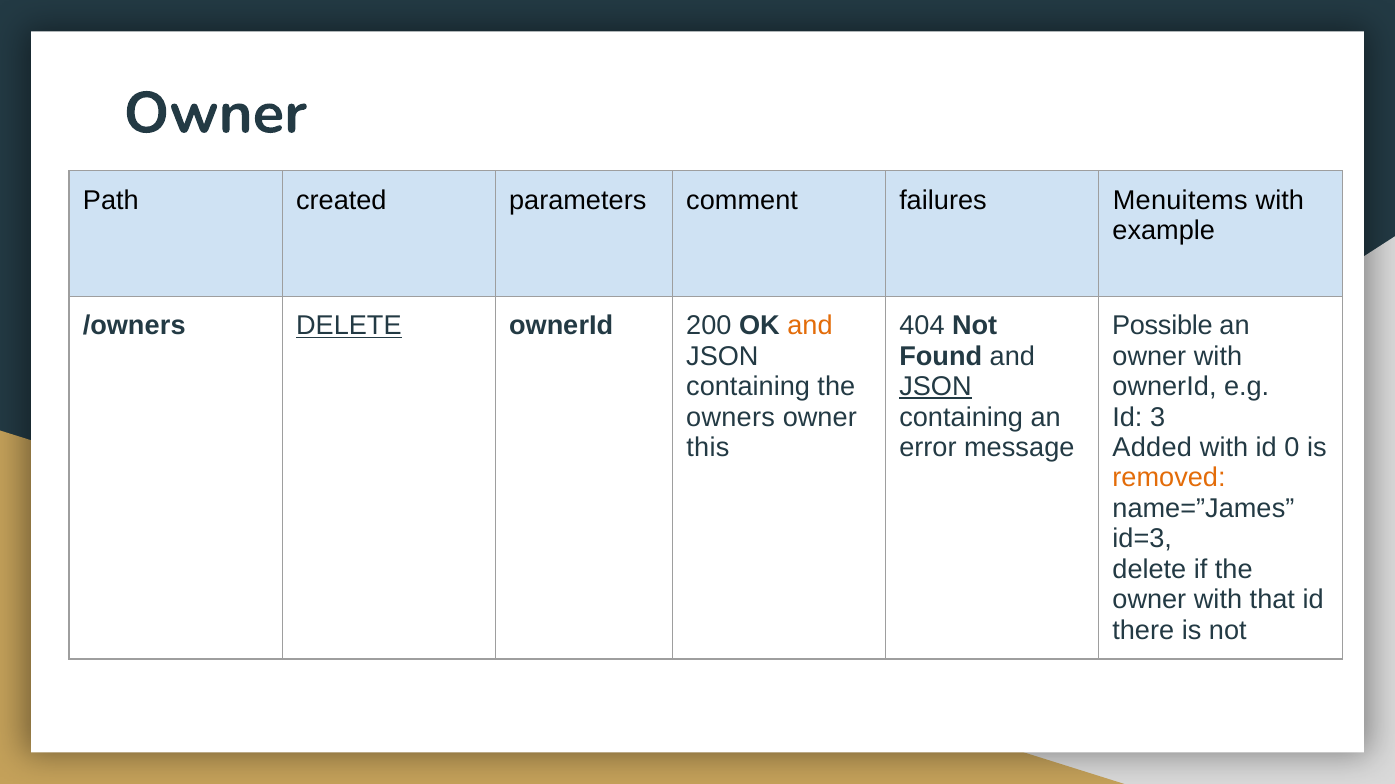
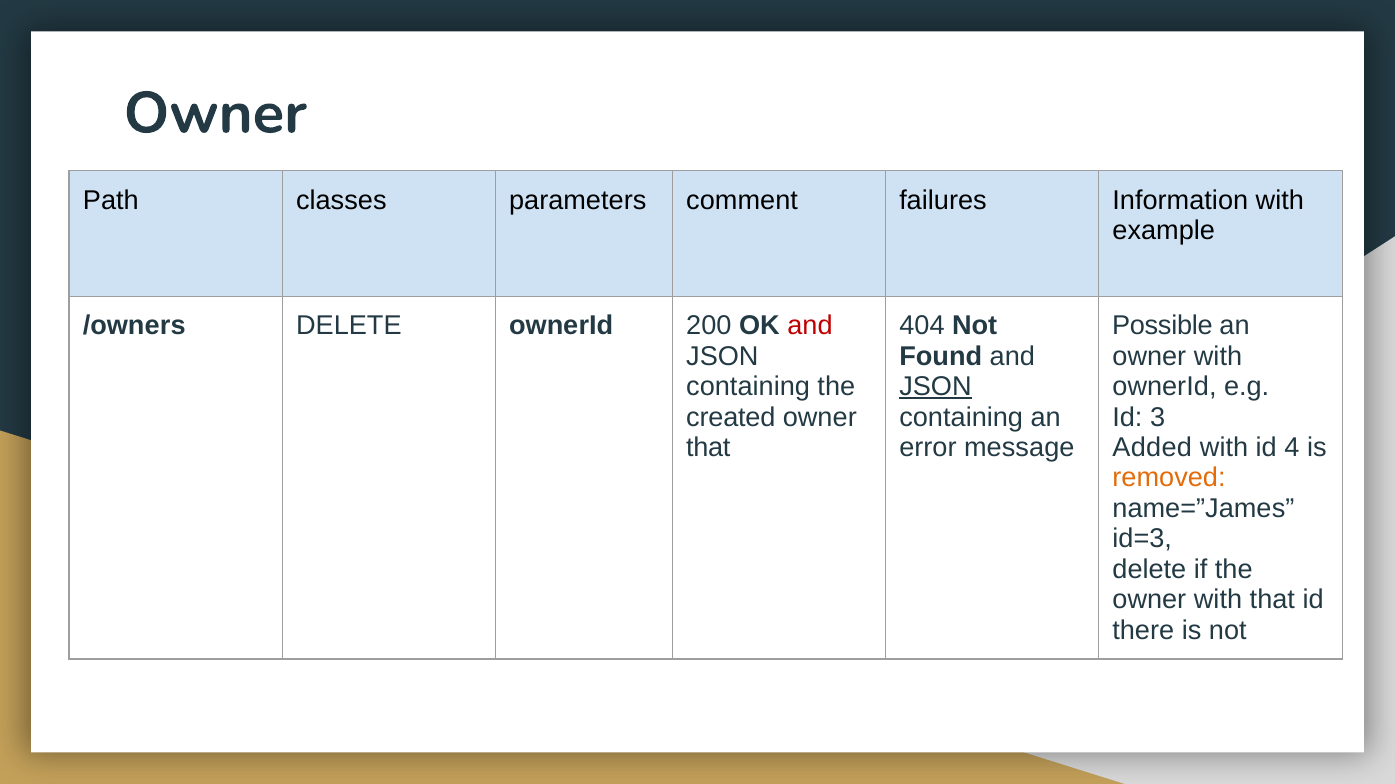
created: created -> classes
Menuitems: Menuitems -> Information
DELETE at (349, 326) underline: present -> none
and at (810, 326) colour: orange -> red
owners: owners -> created
this at (708, 448): this -> that
0: 0 -> 4
